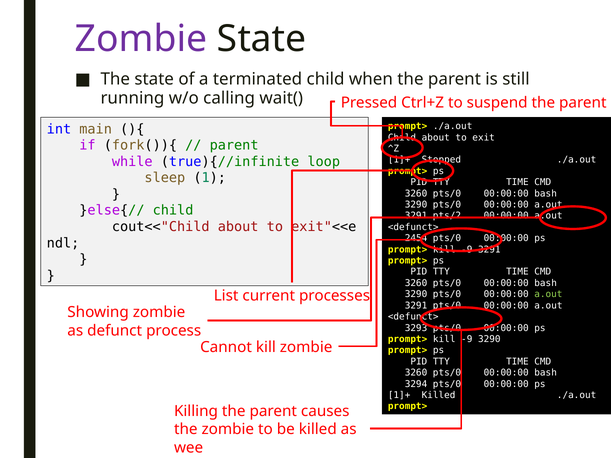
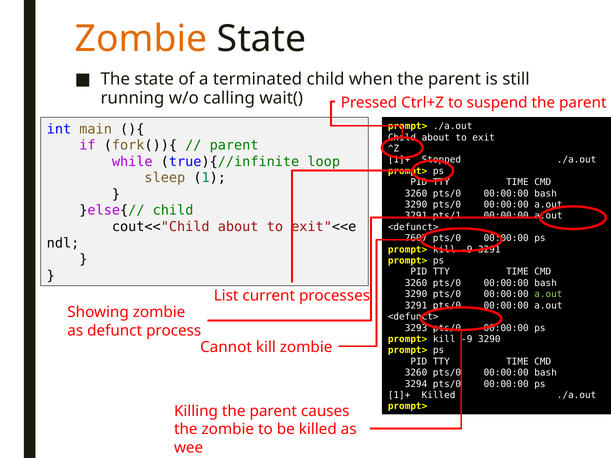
Zombie at (141, 39) colour: purple -> orange
pts/2: pts/2 -> pts/1
2454: 2454 -> 7607
